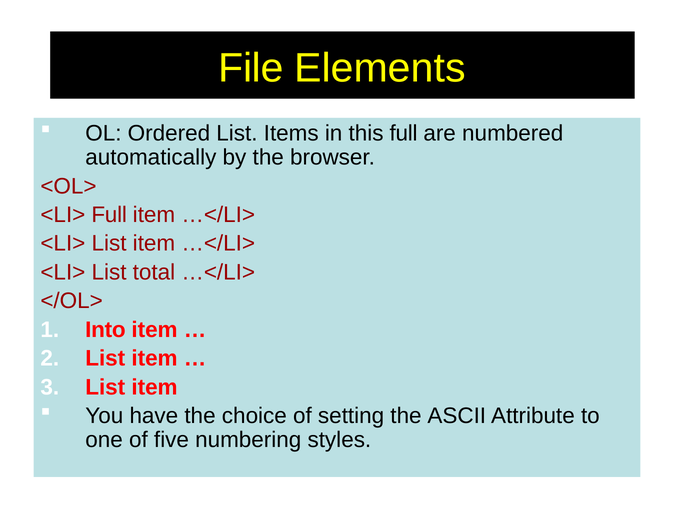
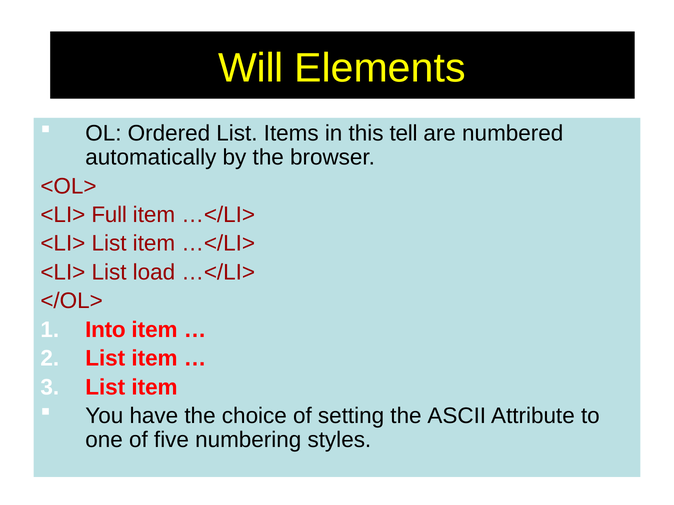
File: File -> Will
this full: full -> tell
total: total -> load
